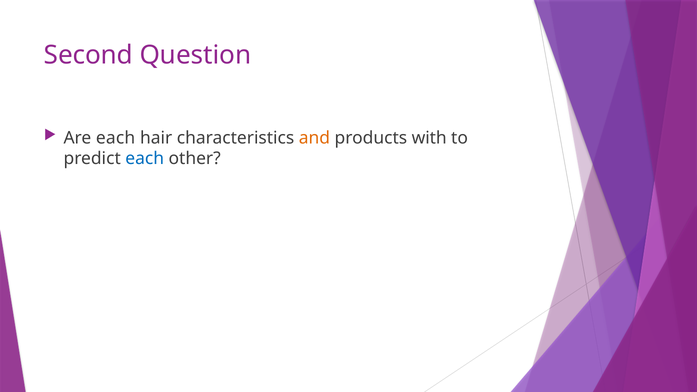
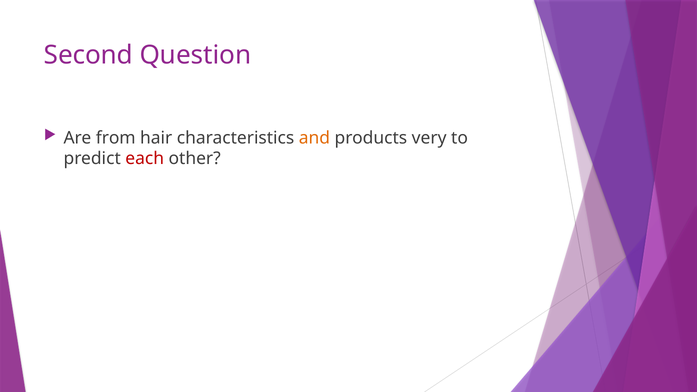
Are each: each -> from
with: with -> very
each at (145, 159) colour: blue -> red
